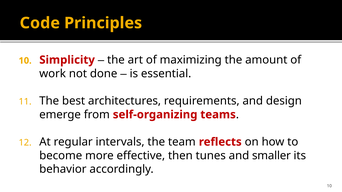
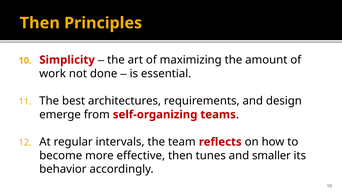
Code at (40, 23): Code -> Then
